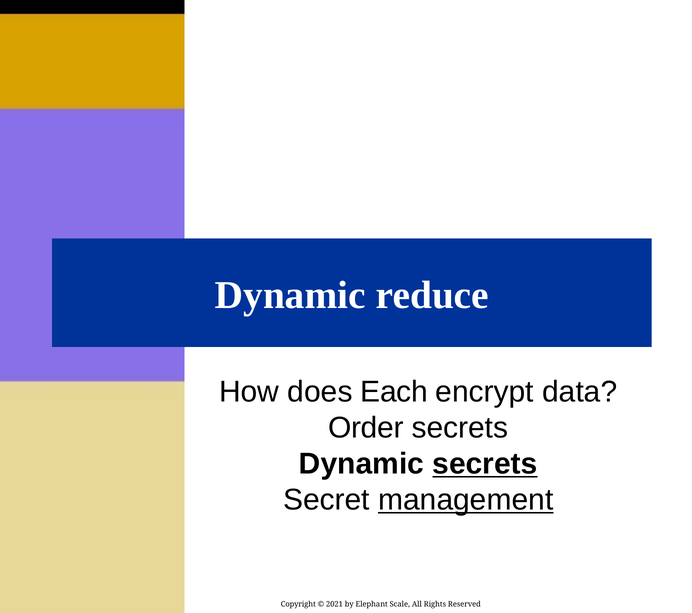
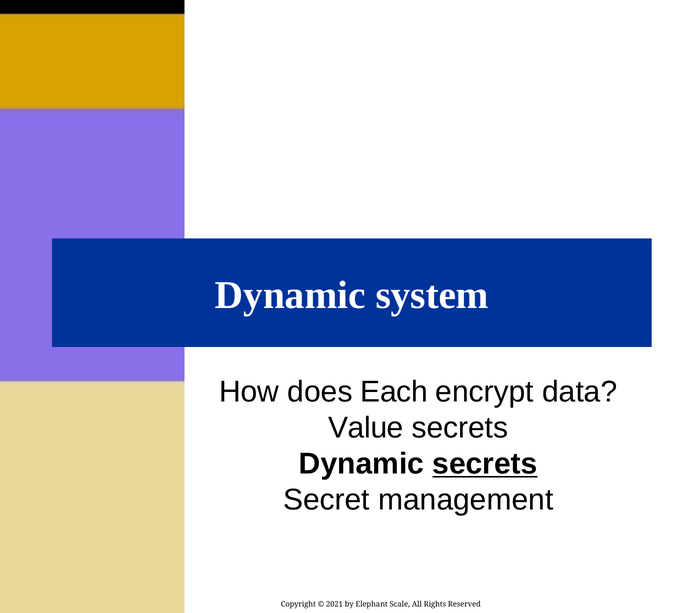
reduce: reduce -> system
Order: Order -> Value
management underline: present -> none
